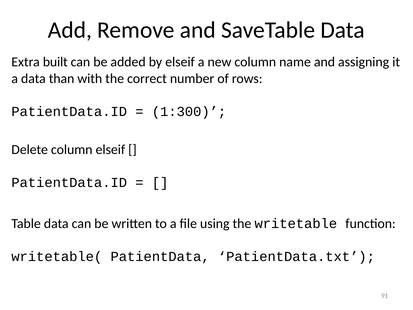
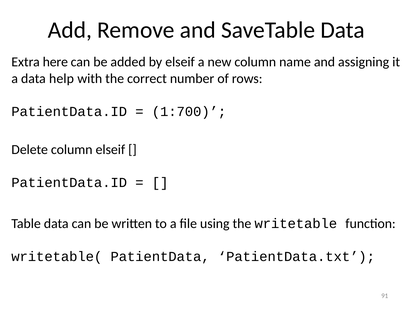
built: built -> here
than: than -> help
1:300: 1:300 -> 1:700
